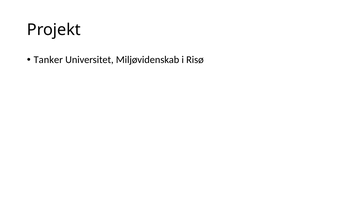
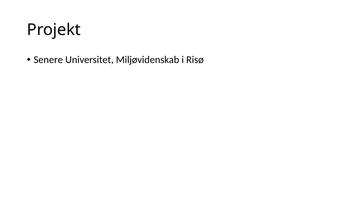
Tanker: Tanker -> Senere
